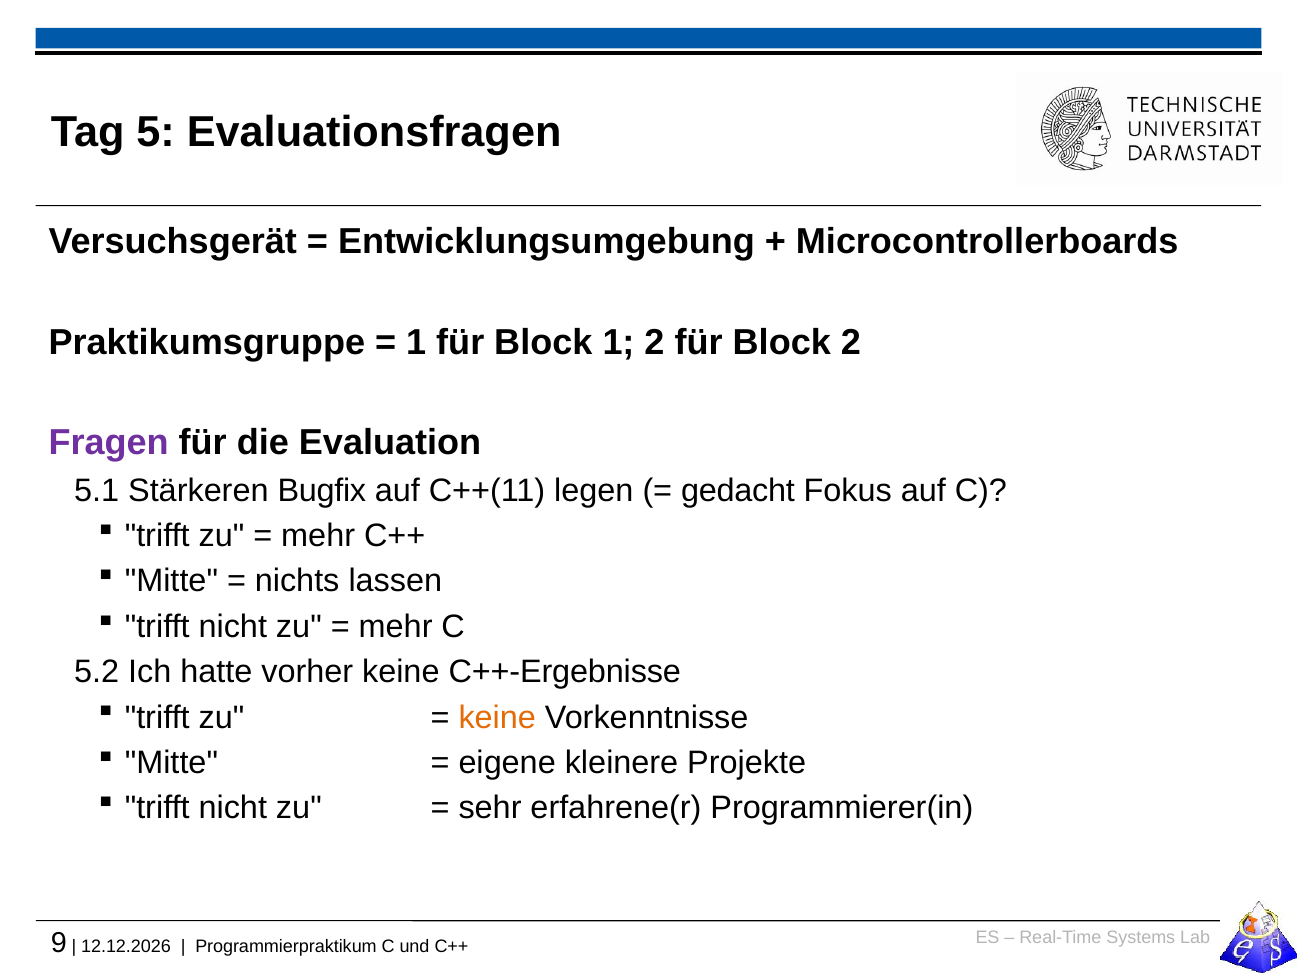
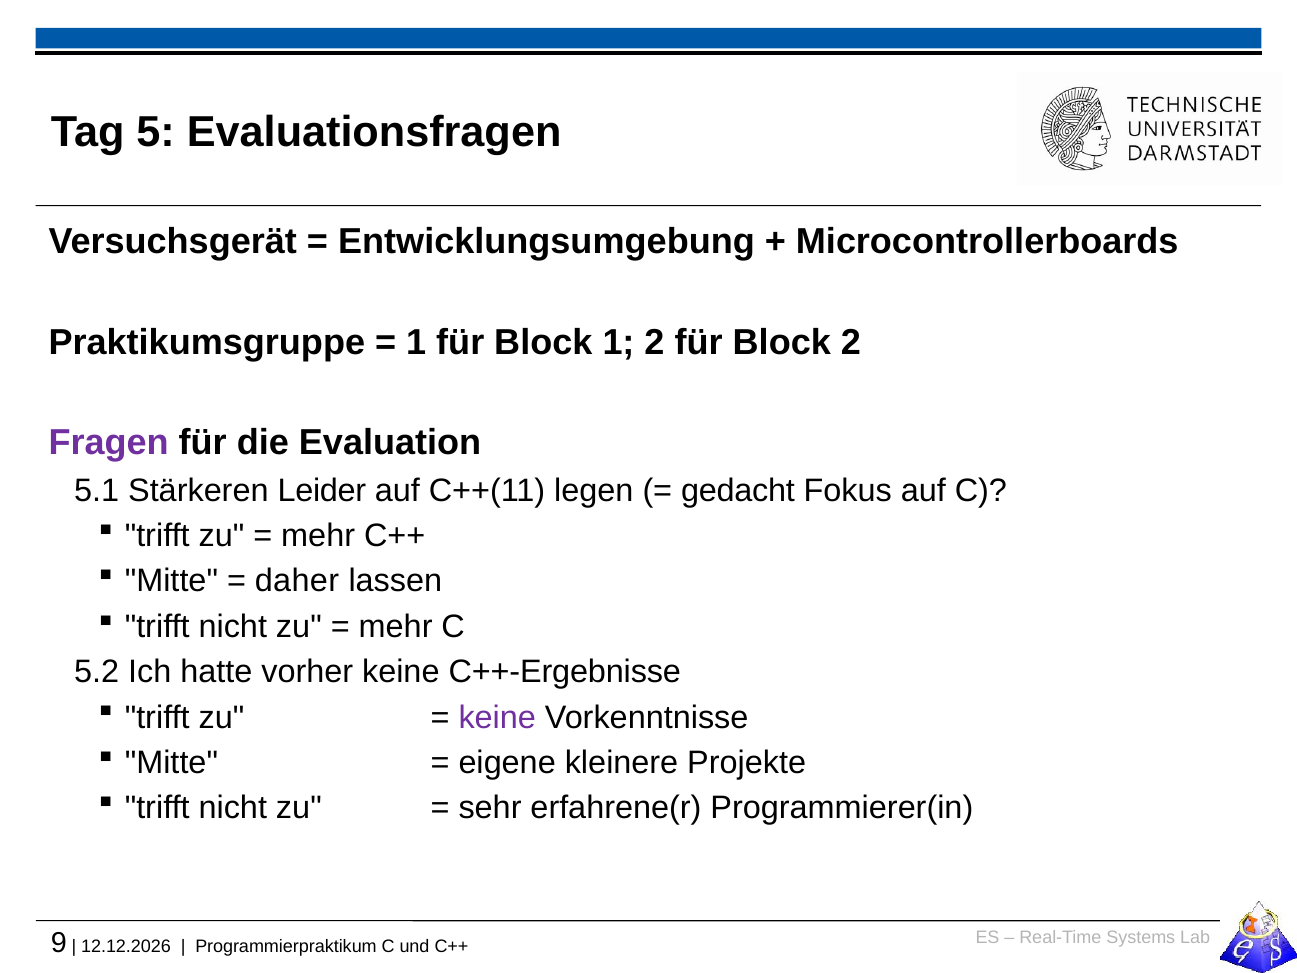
Bugfix: Bugfix -> Leider
nichts: nichts -> daher
keine at (497, 717) colour: orange -> purple
